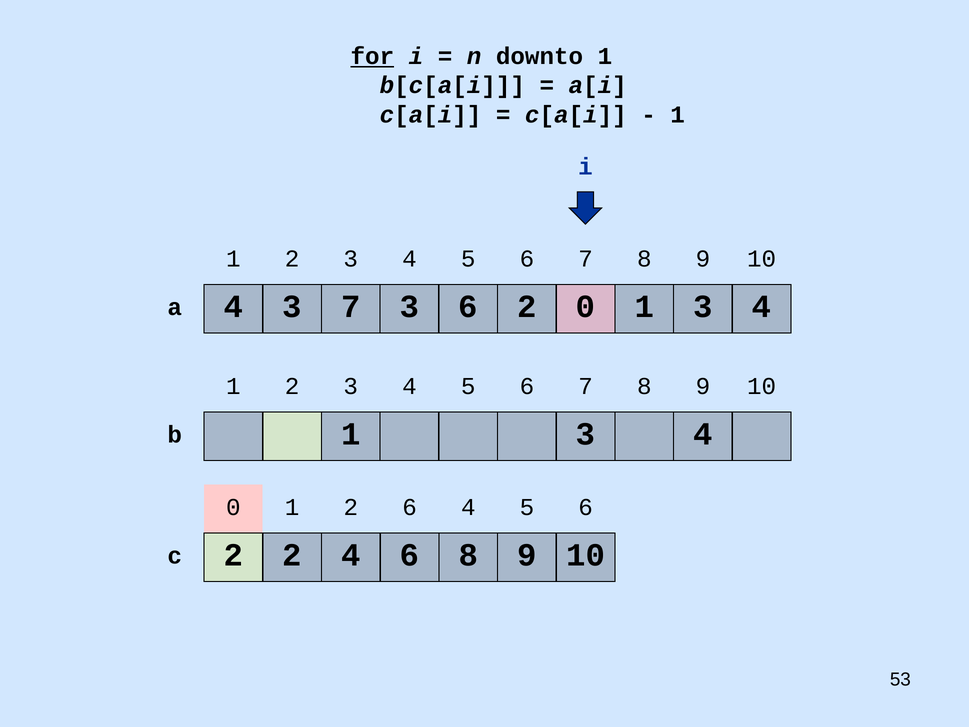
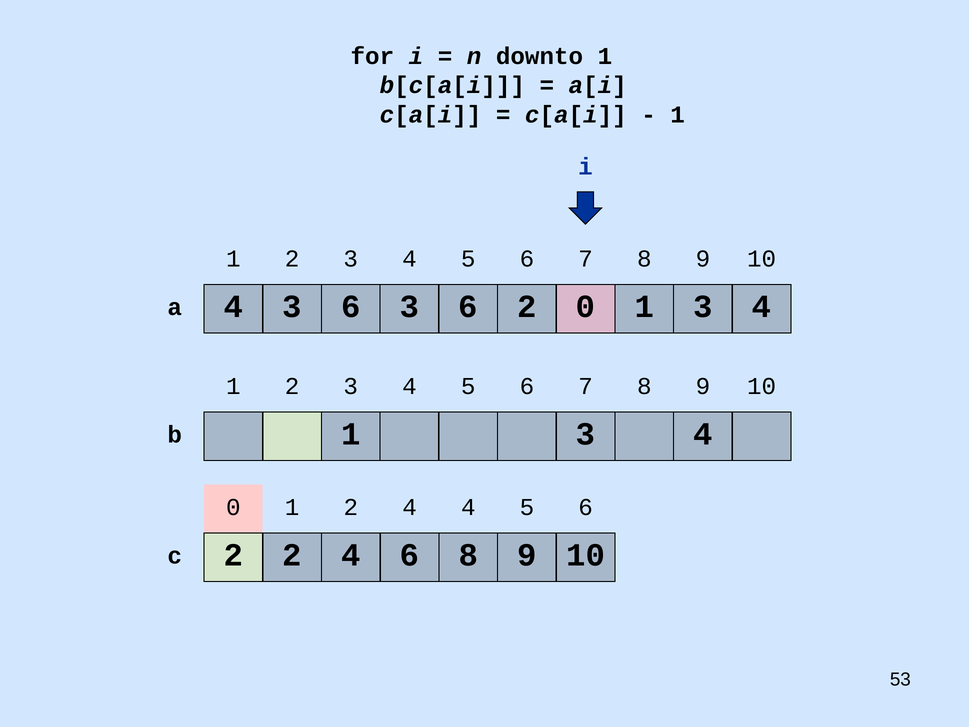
for underline: present -> none
4 3 7: 7 -> 6
1 2 6: 6 -> 4
